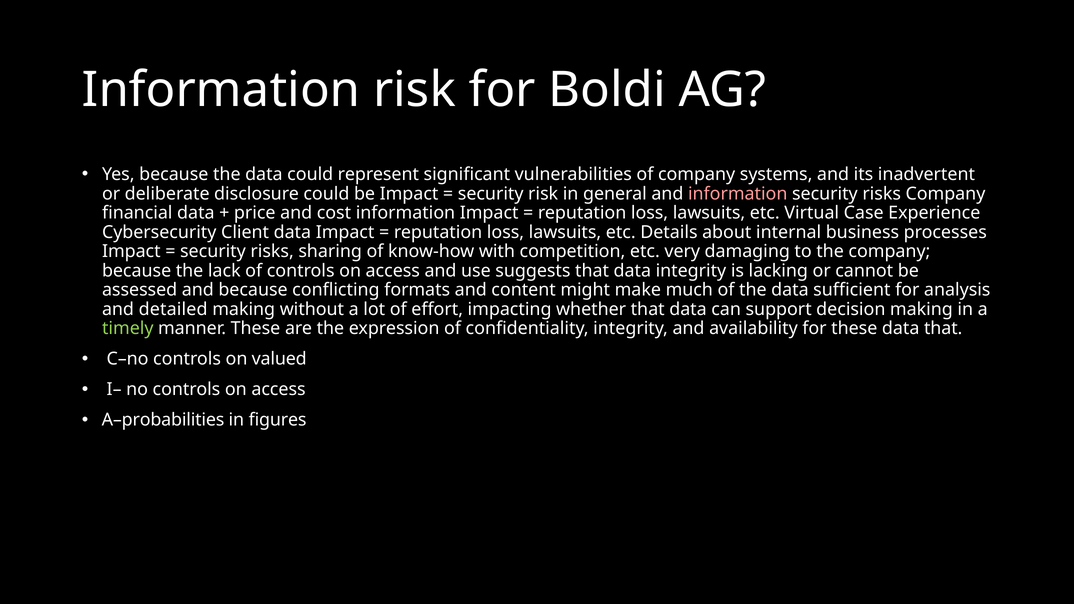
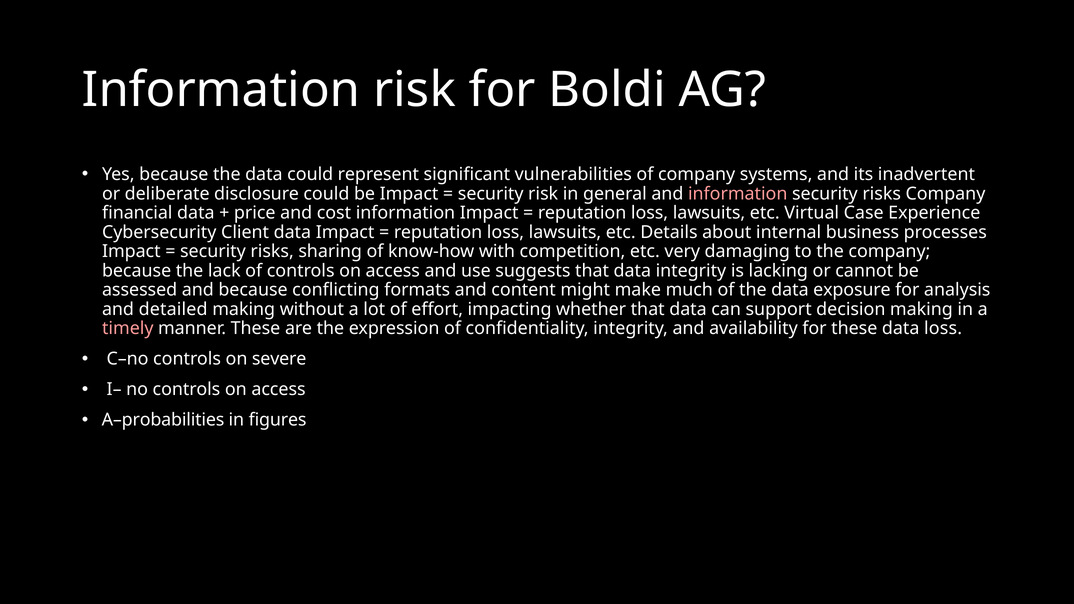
sufficient: sufficient -> exposure
timely colour: light green -> pink
data that: that -> loss
valued: valued -> severe
